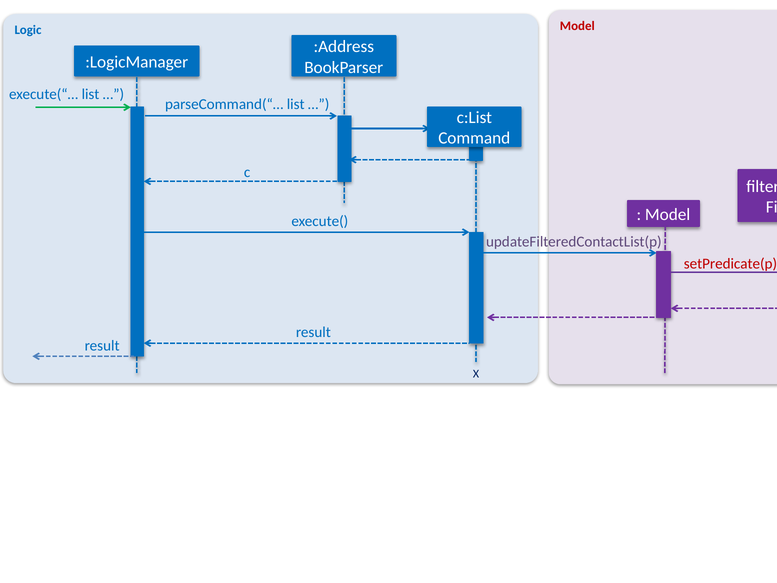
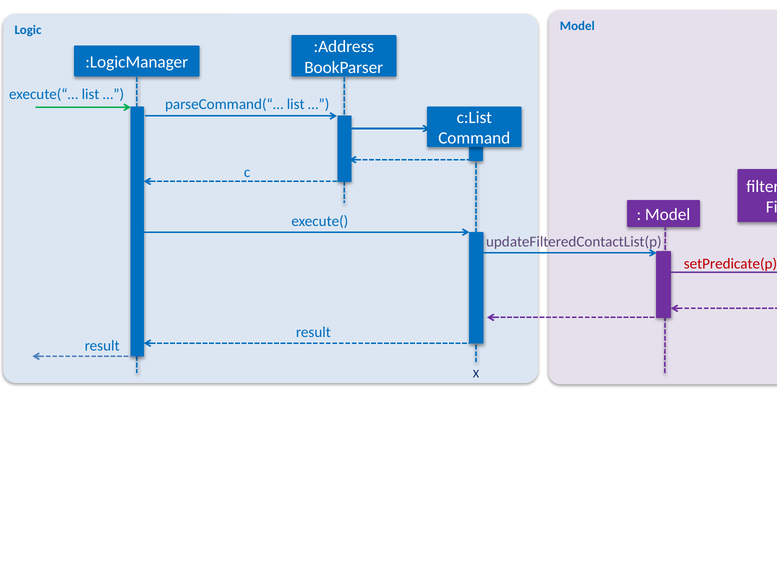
Model at (577, 26) colour: red -> blue
